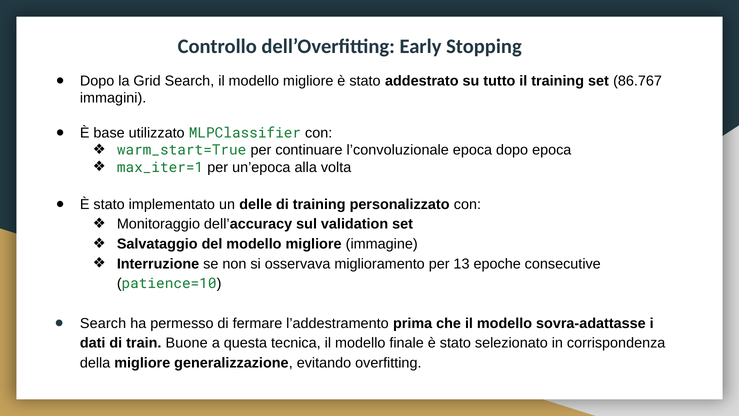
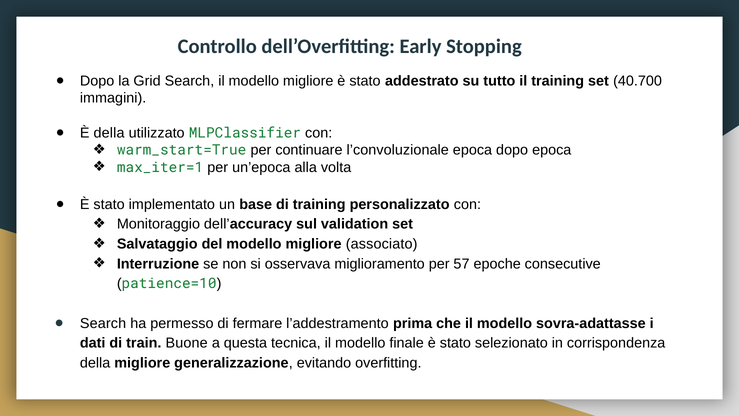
86.767: 86.767 -> 40.700
È base: base -> della
delle: delle -> base
immagine: immagine -> associato
13: 13 -> 57
